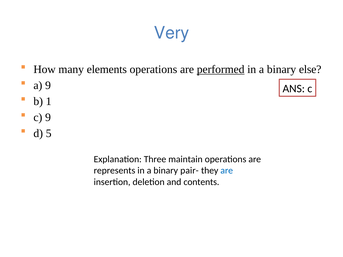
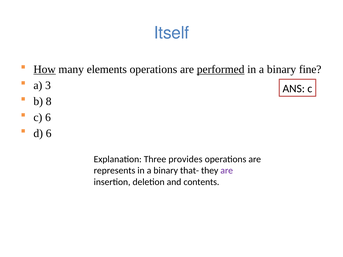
Very: Very -> Itself
How underline: none -> present
else: else -> fine
a 9: 9 -> 3
1: 1 -> 8
c 9: 9 -> 6
d 5: 5 -> 6
maintain: maintain -> provides
pair-: pair- -> that-
are at (227, 171) colour: blue -> purple
